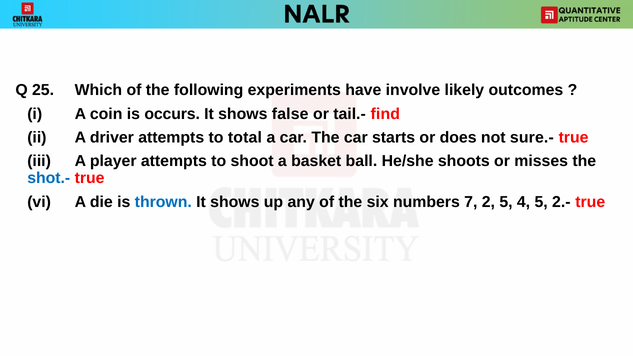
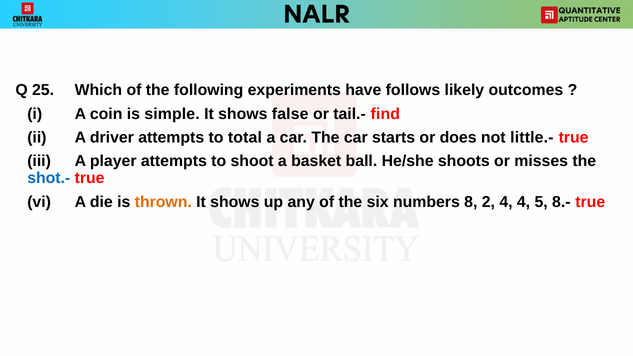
involve: involve -> follows
occurs: occurs -> simple
sure.-: sure.- -> little.-
thrown colour: blue -> orange
7: 7 -> 8
2 5: 5 -> 4
2.-: 2.- -> 8.-
